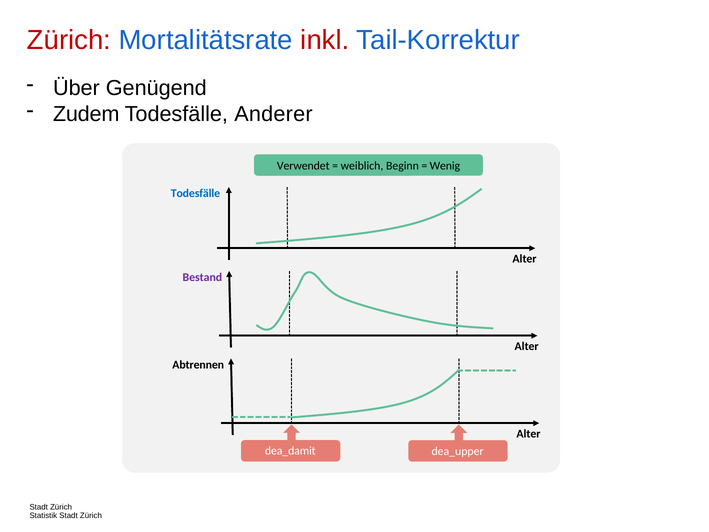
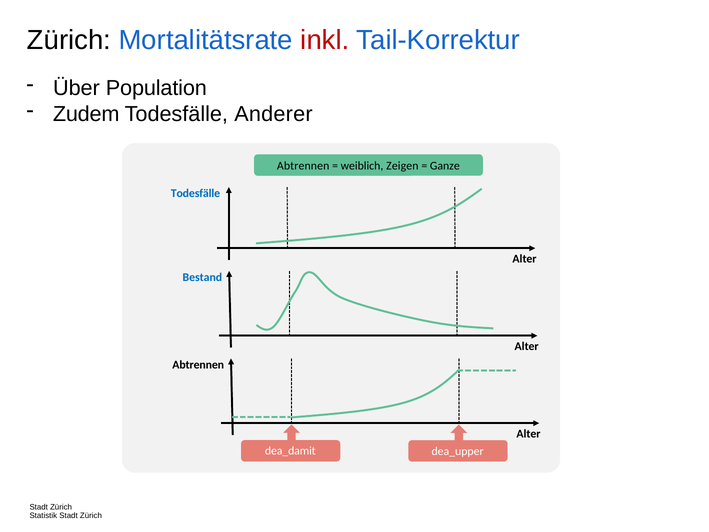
Zürich at (69, 40) colour: red -> black
Genügend: Genügend -> Population
Verwendet at (303, 166): Verwendet -> Abtrennen
Beginn: Beginn -> Zeigen
Wenig: Wenig -> Ganze
Bestand colour: purple -> blue
